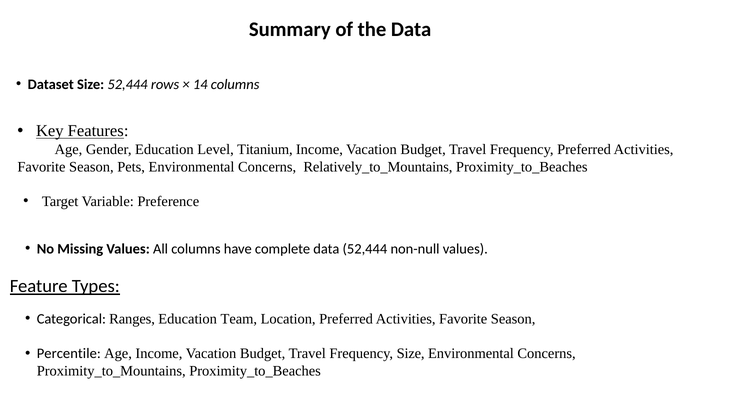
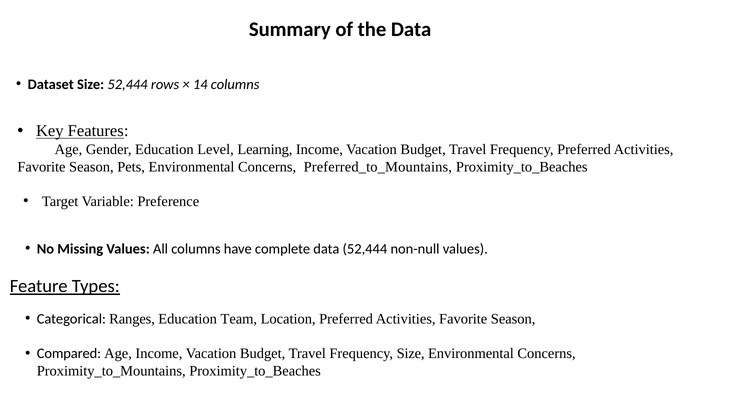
Titanium: Titanium -> Learning
Relatively_to_Mountains: Relatively_to_Mountains -> Preferred_to_Mountains
Percentile: Percentile -> Compared
